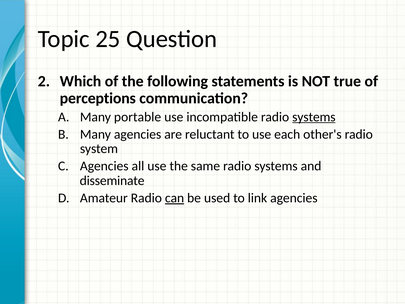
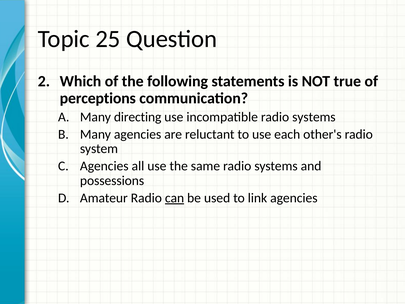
portable: portable -> directing
systems at (314, 117) underline: present -> none
disseminate: disseminate -> possessions
